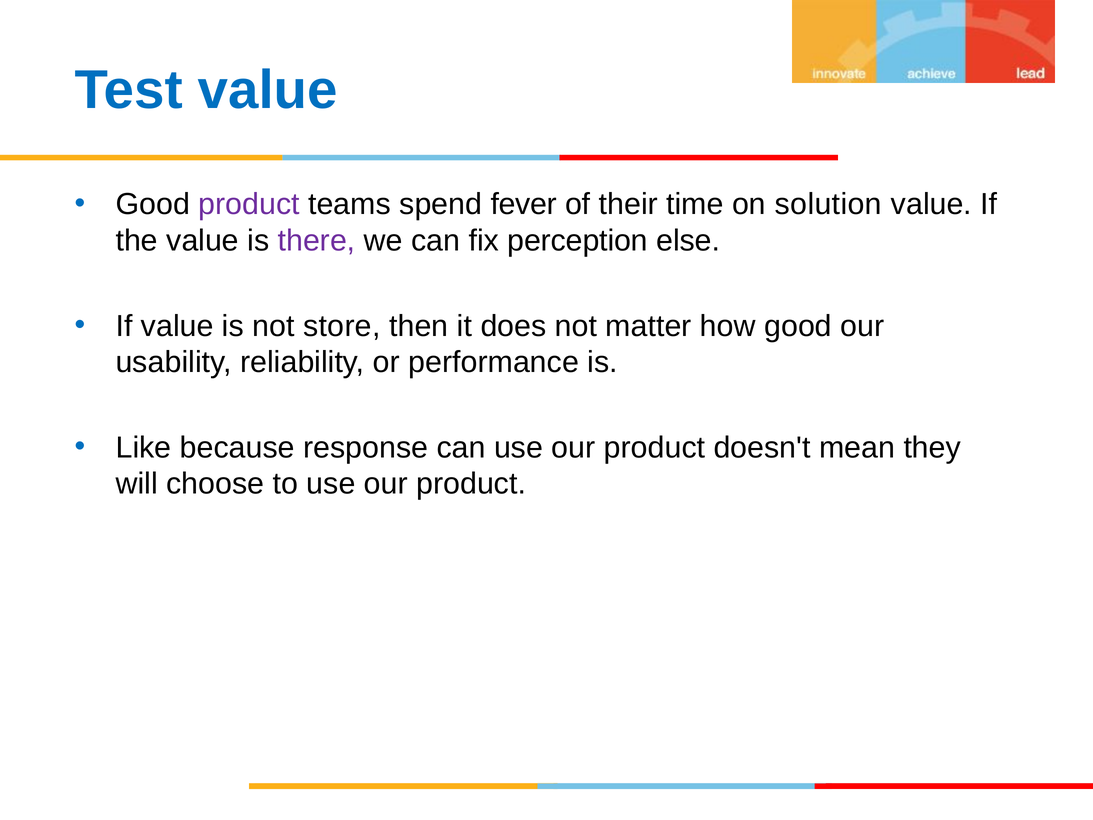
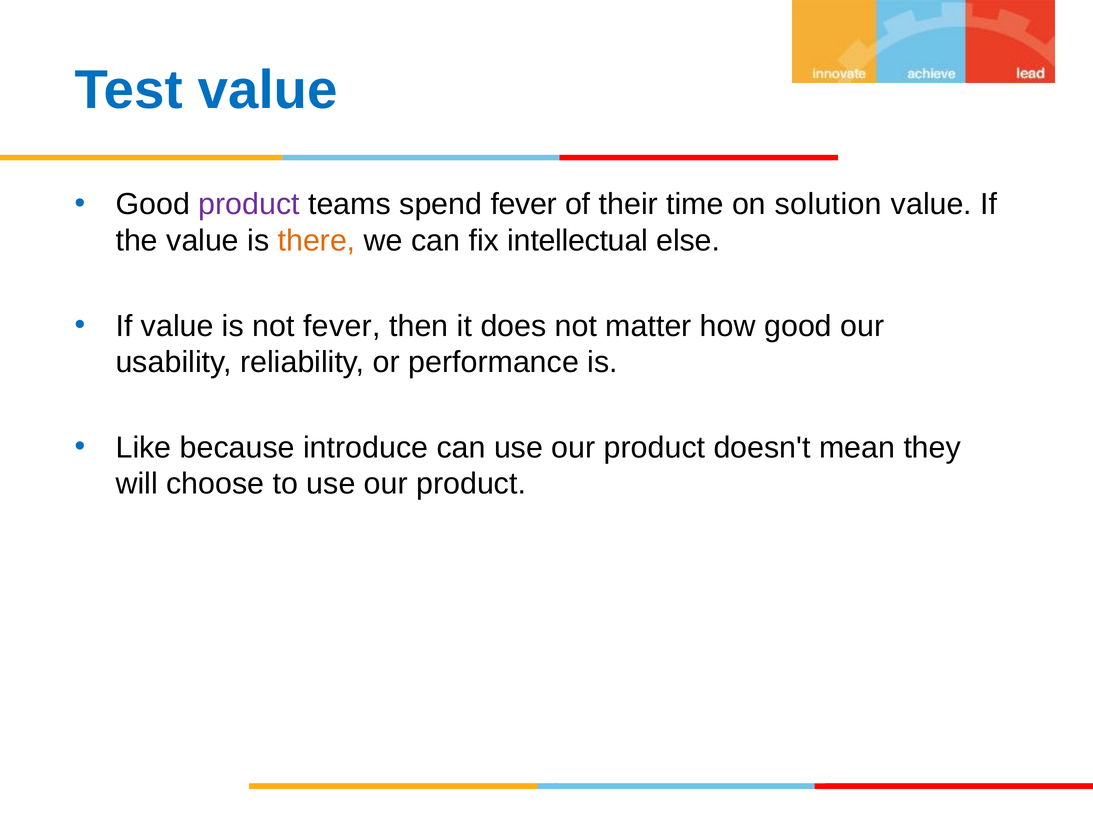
there colour: purple -> orange
perception: perception -> intellectual
not store: store -> fever
response: response -> introduce
